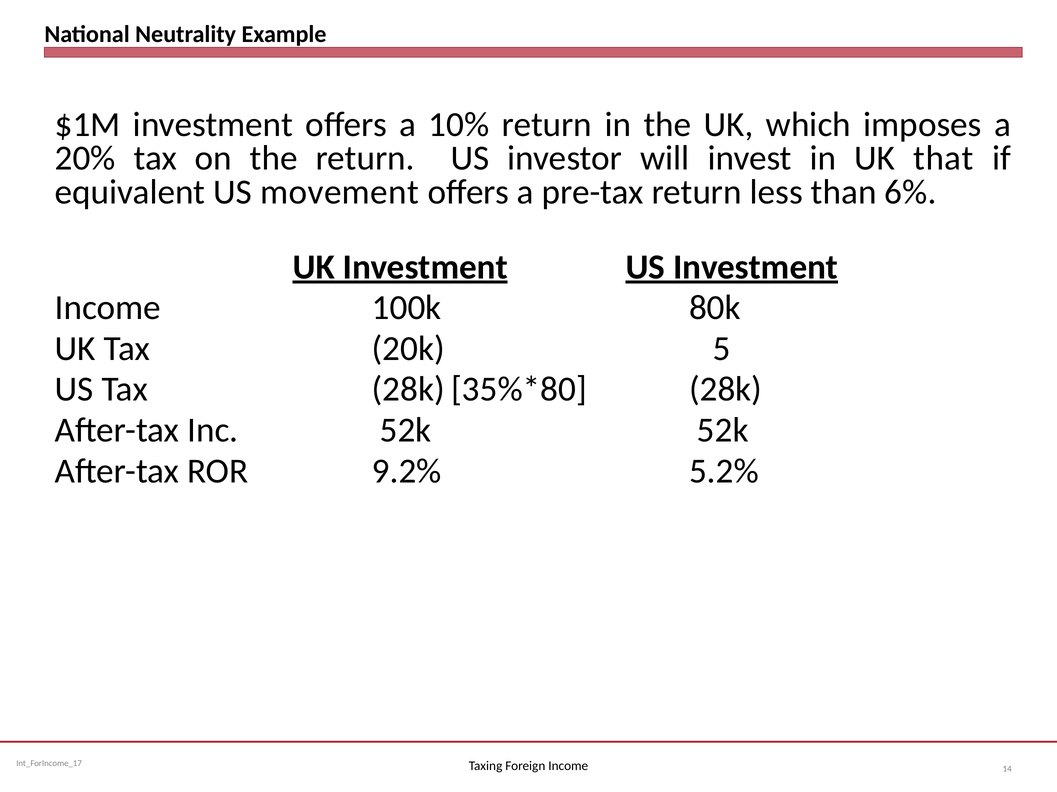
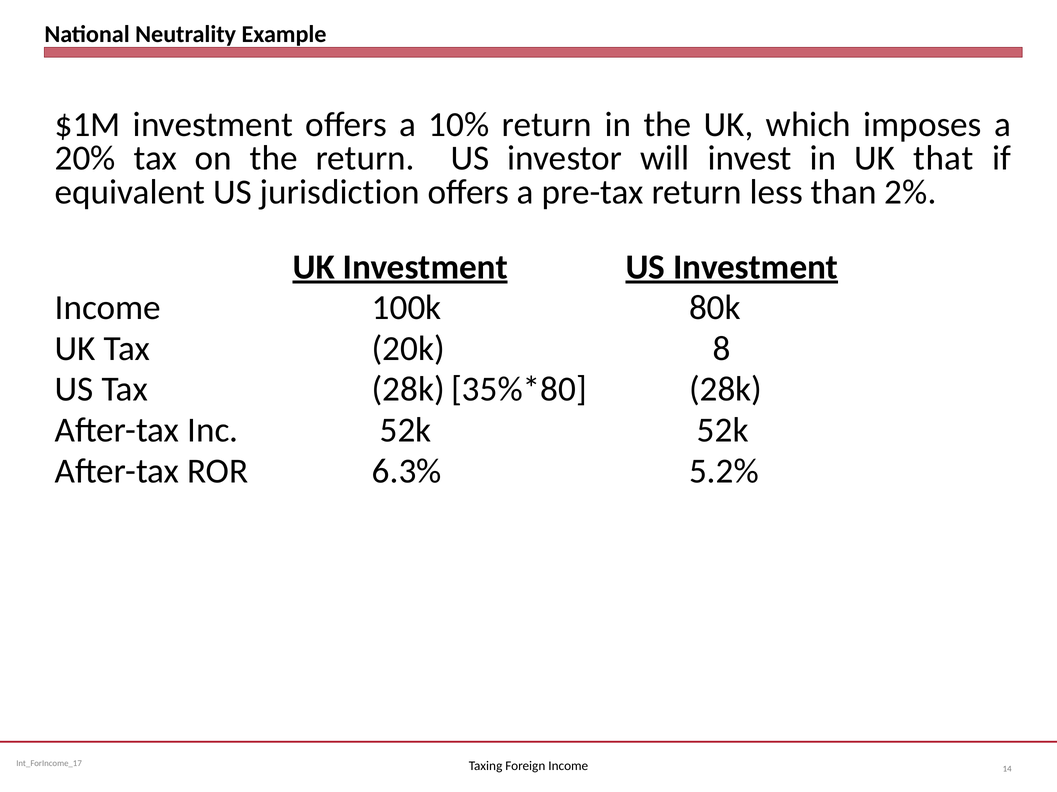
movement: movement -> jurisdiction
6%: 6% -> 2%
5: 5 -> 8
9.2%: 9.2% -> 6.3%
